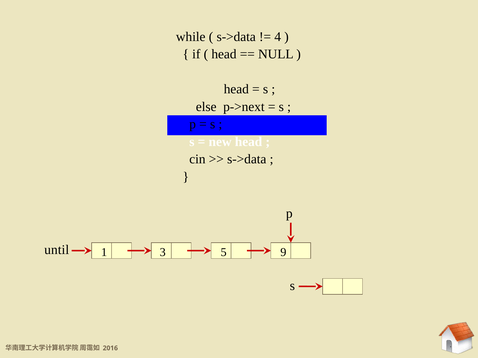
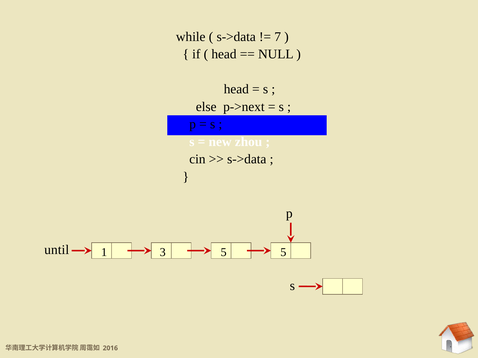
4: 4 -> 7
new head: head -> zhou
5 9: 9 -> 5
